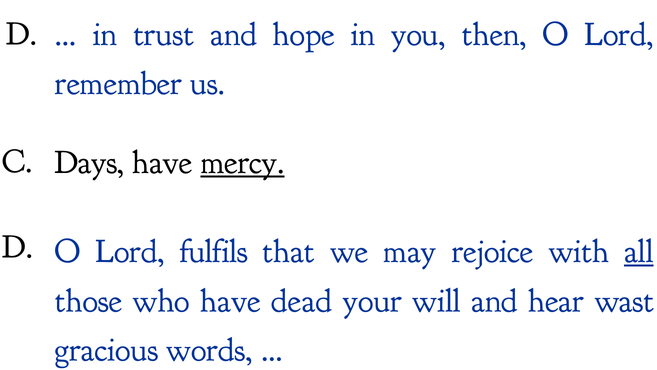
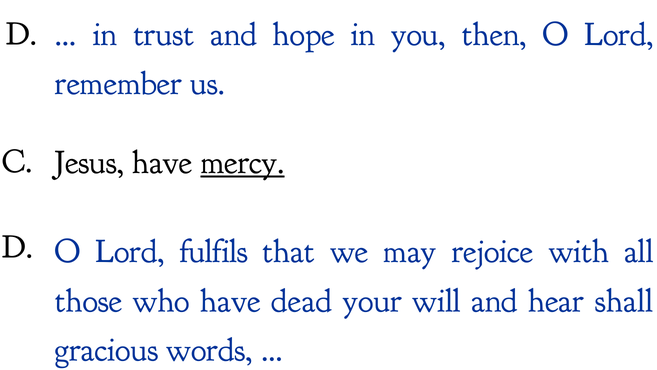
Days: Days -> Jesus
all underline: present -> none
wast: wast -> shall
